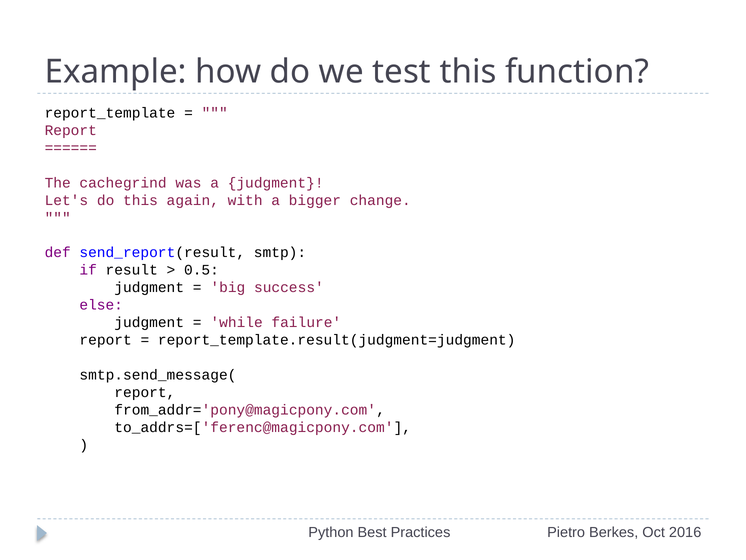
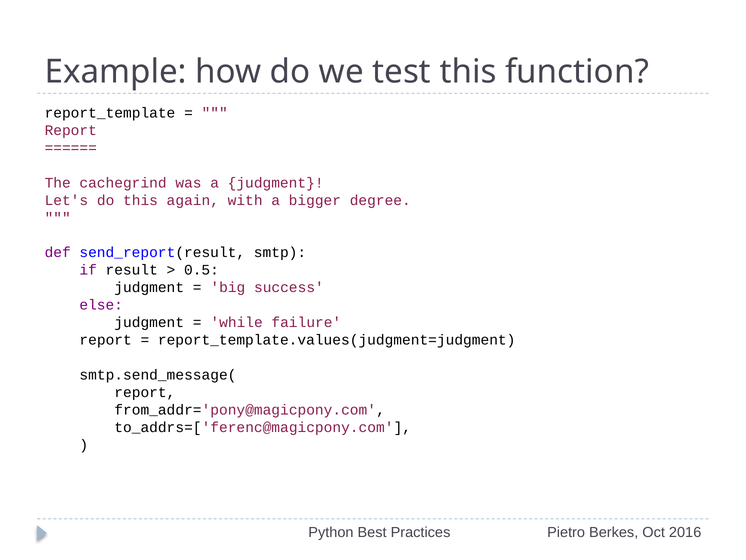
change: change -> degree
report_template.result(judgment=judgment: report_template.result(judgment=judgment -> report_template.values(judgment=judgment
